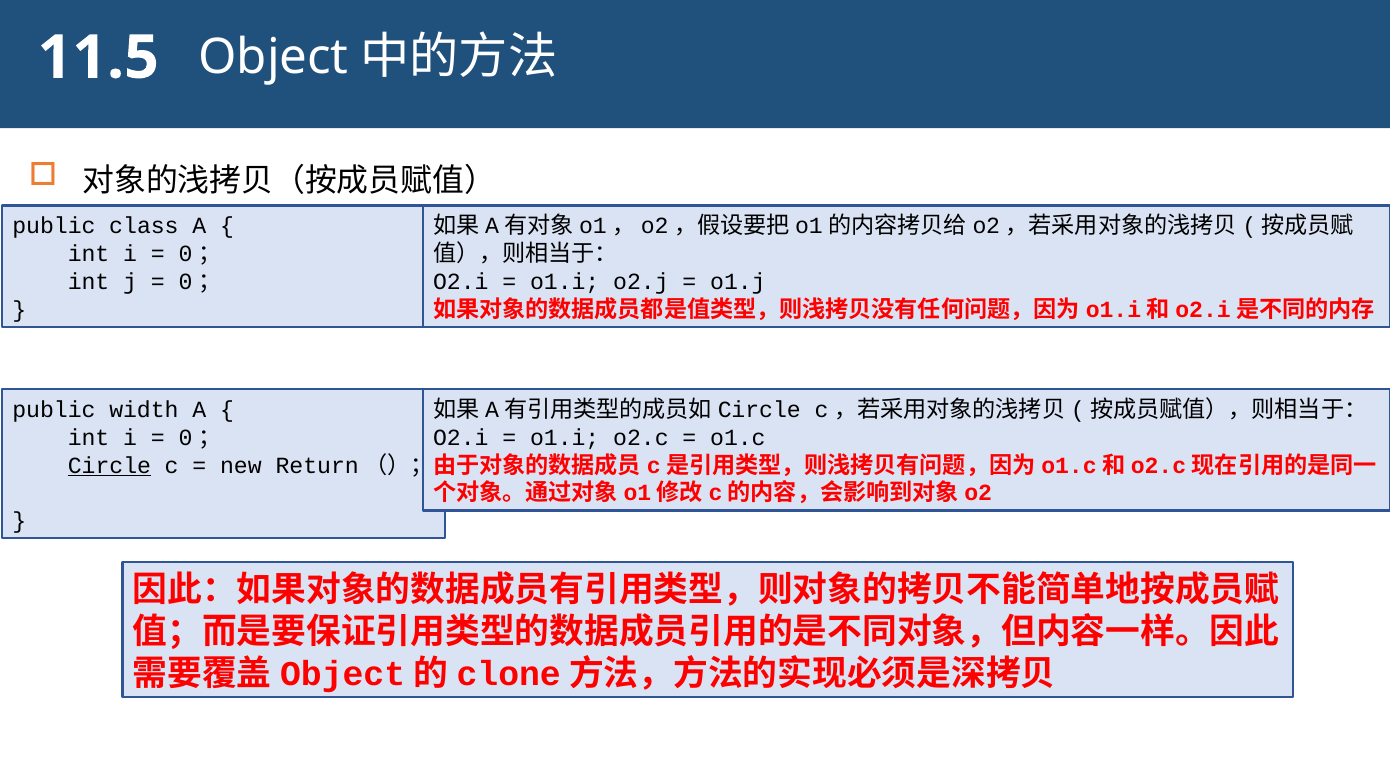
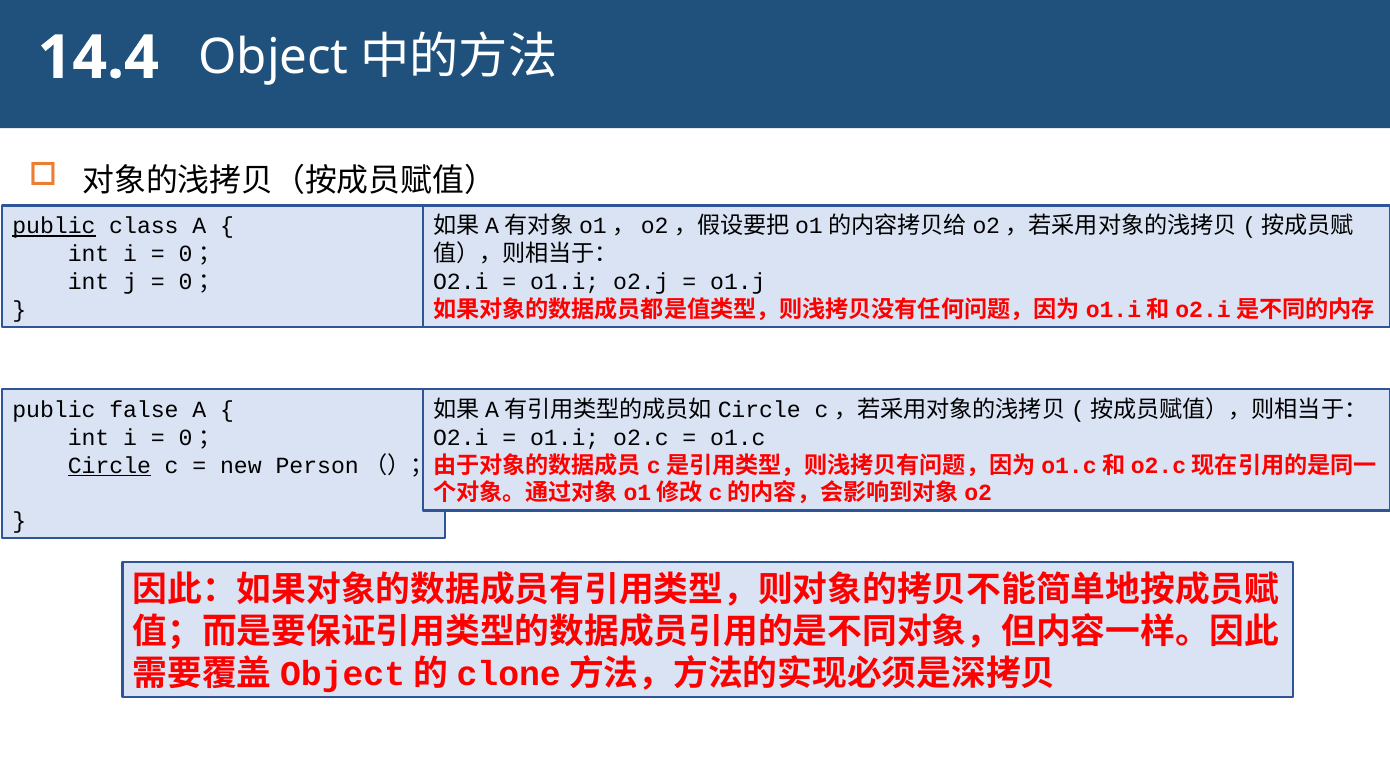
11.5: 11.5 -> 14.4
public at (54, 226) underline: none -> present
width: width -> false
Return: Return -> Person
